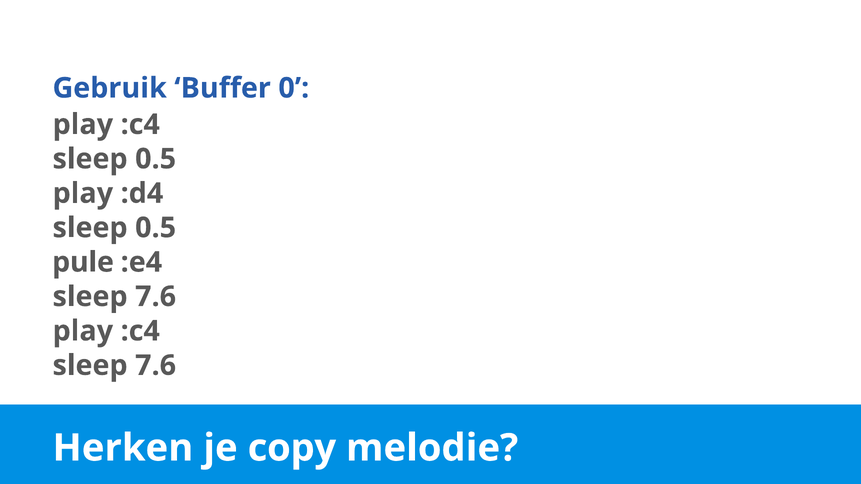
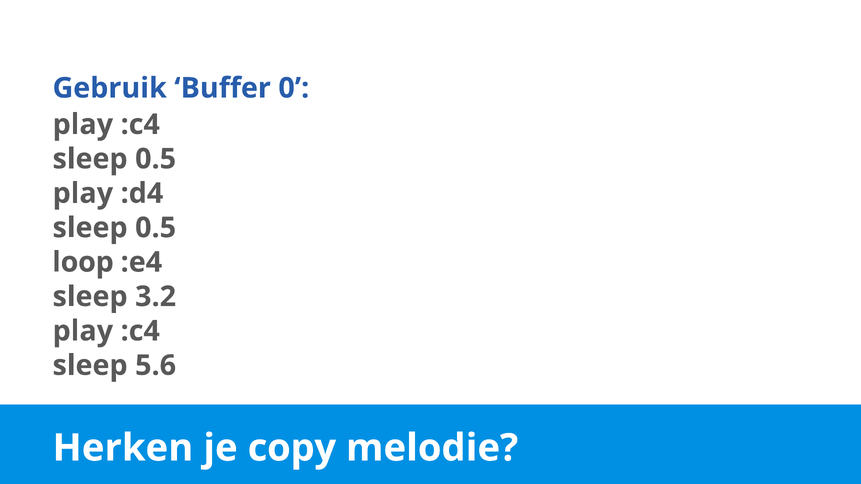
pule: pule -> loop
7.6 at (156, 297): 7.6 -> 3.2
7.6 at (156, 366): 7.6 -> 5.6
